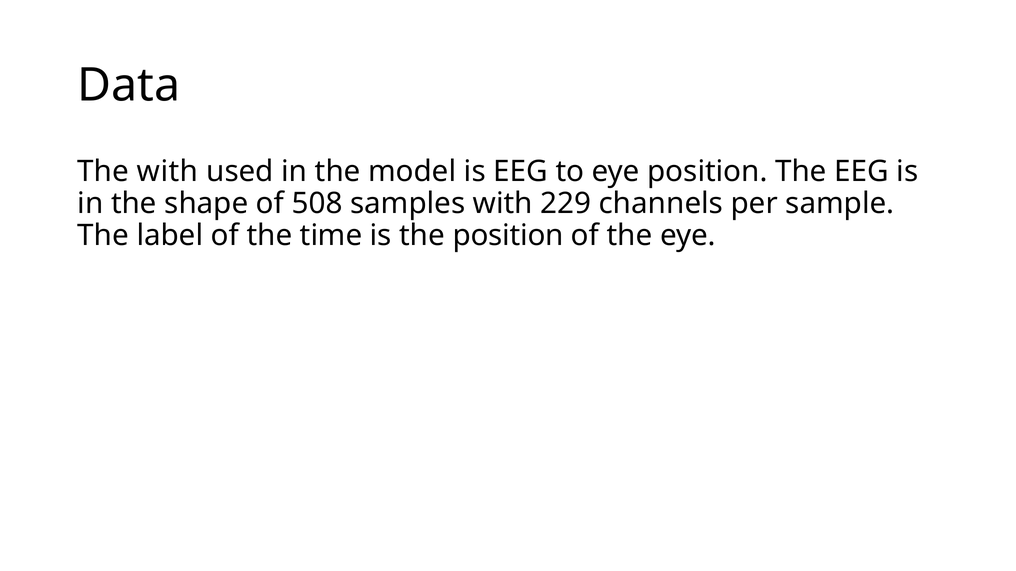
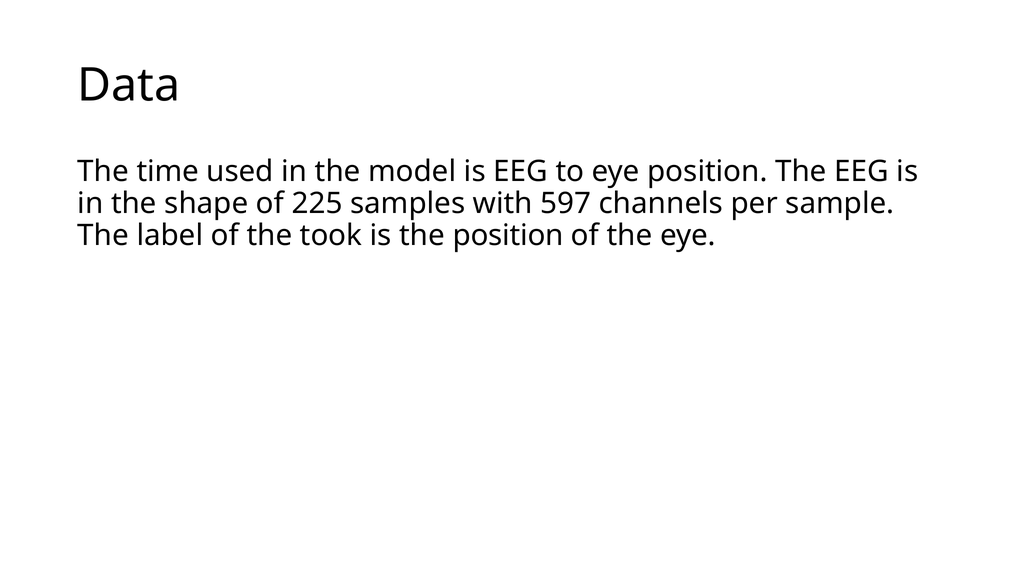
The with: with -> time
508: 508 -> 225
229: 229 -> 597
time: time -> took
